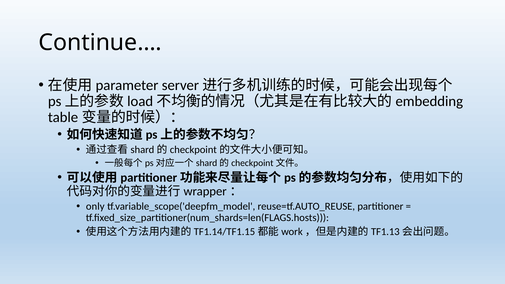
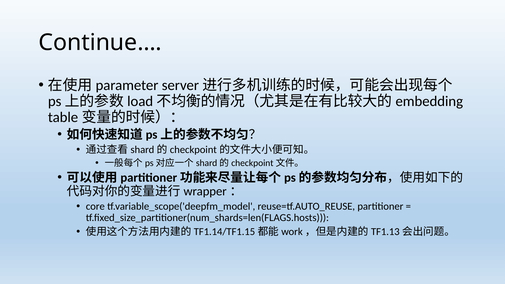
only: only -> core
